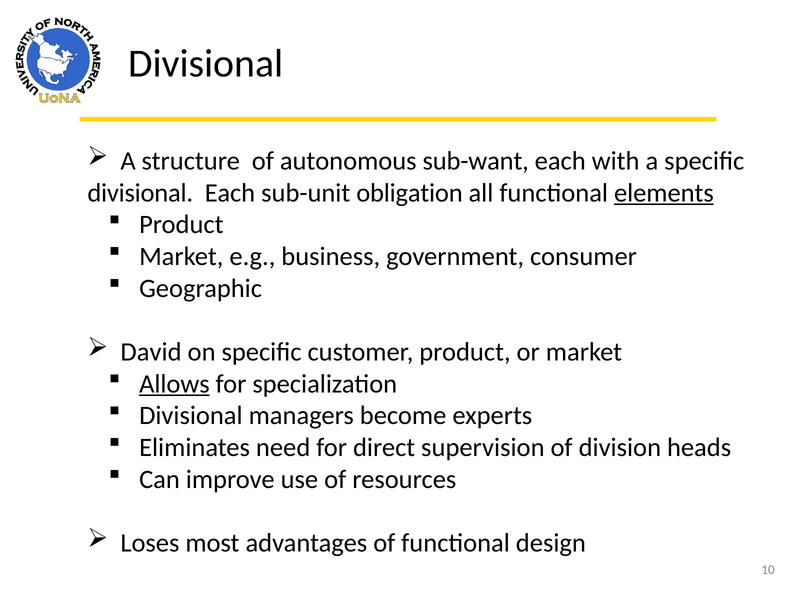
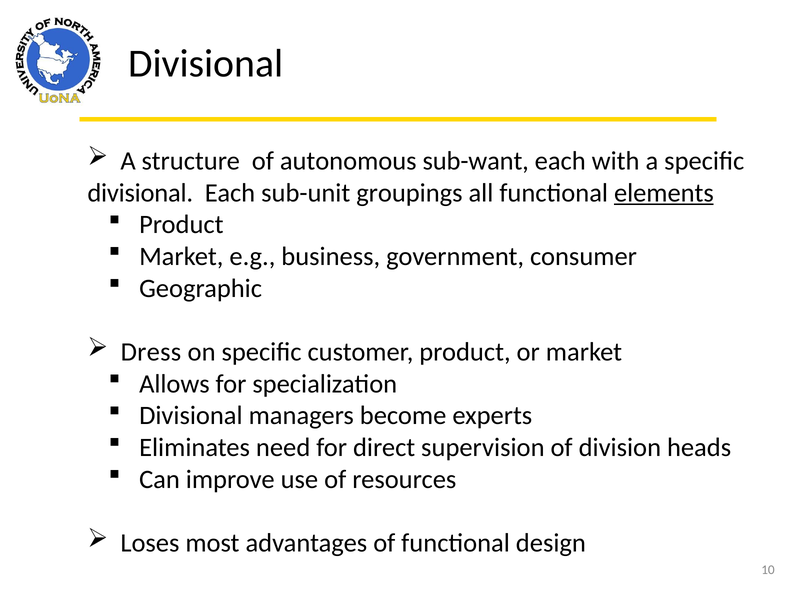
obligation: obligation -> groupings
David: David -> Dress
Allows underline: present -> none
